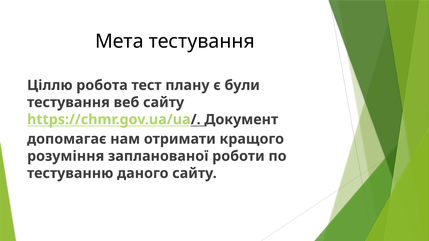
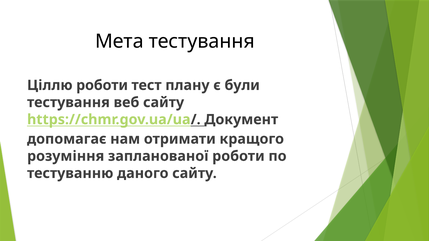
Ціллю робота: робота -> роботи
